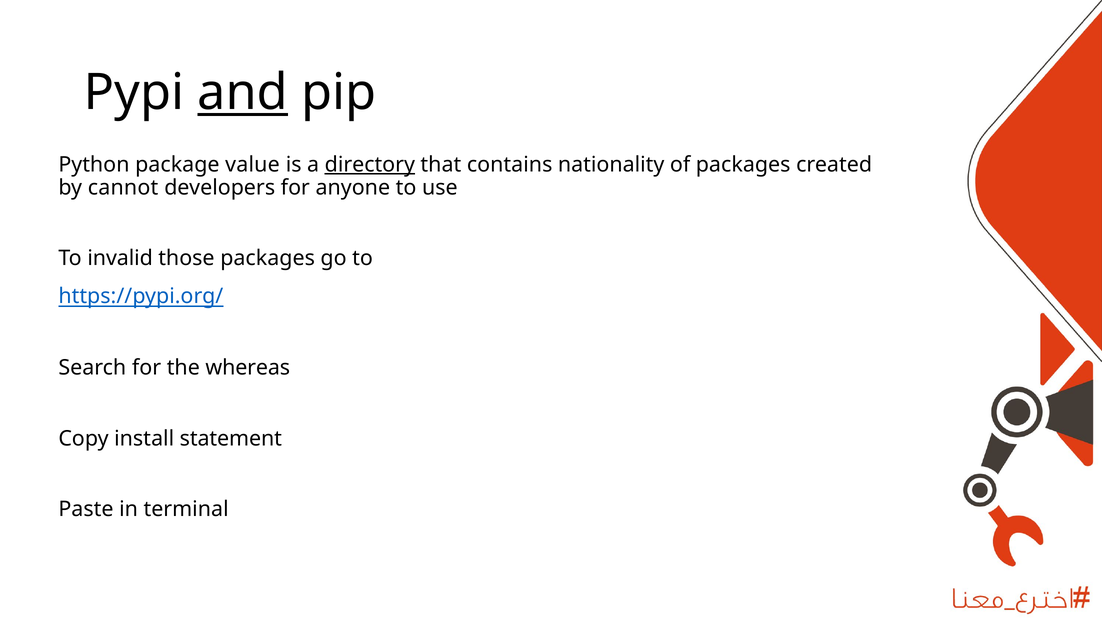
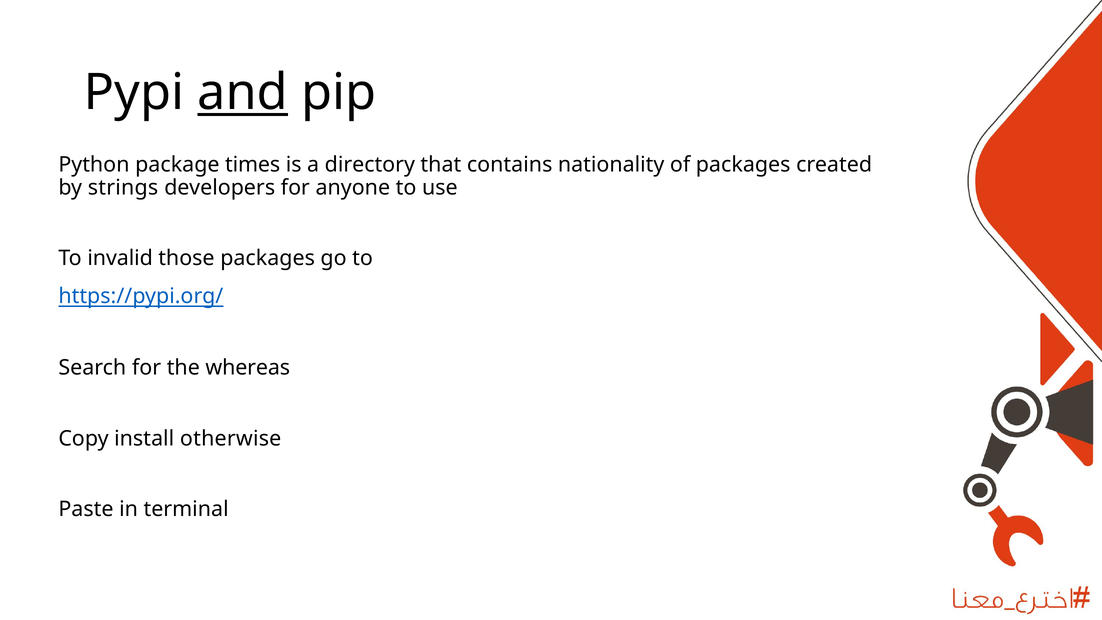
value: value -> times
directory underline: present -> none
cannot: cannot -> strings
statement: statement -> otherwise
